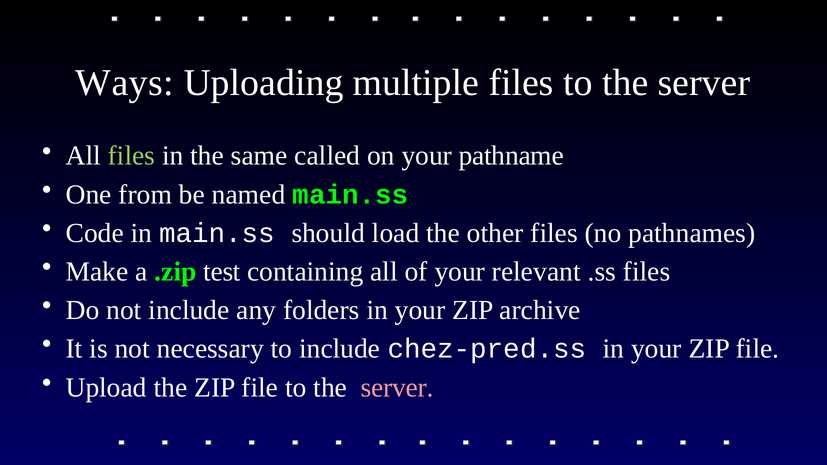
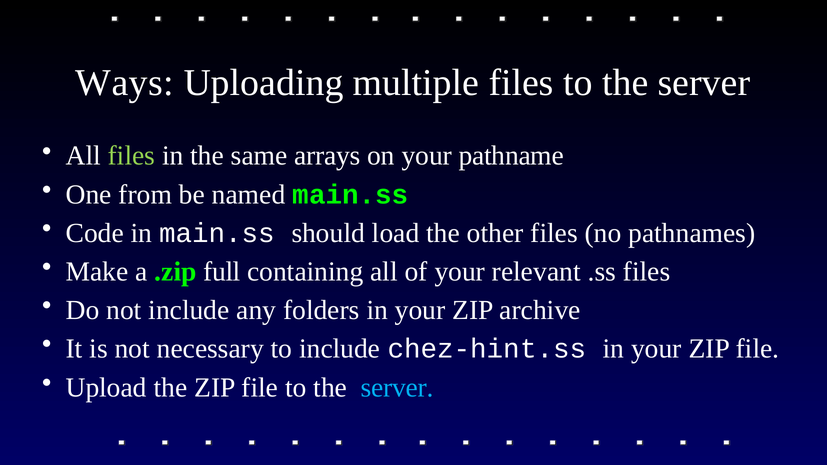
called: called -> arrays
test: test -> full
chez-pred.ss: chez-pred.ss -> chez-hint.ss
server at (397, 388) colour: pink -> light blue
